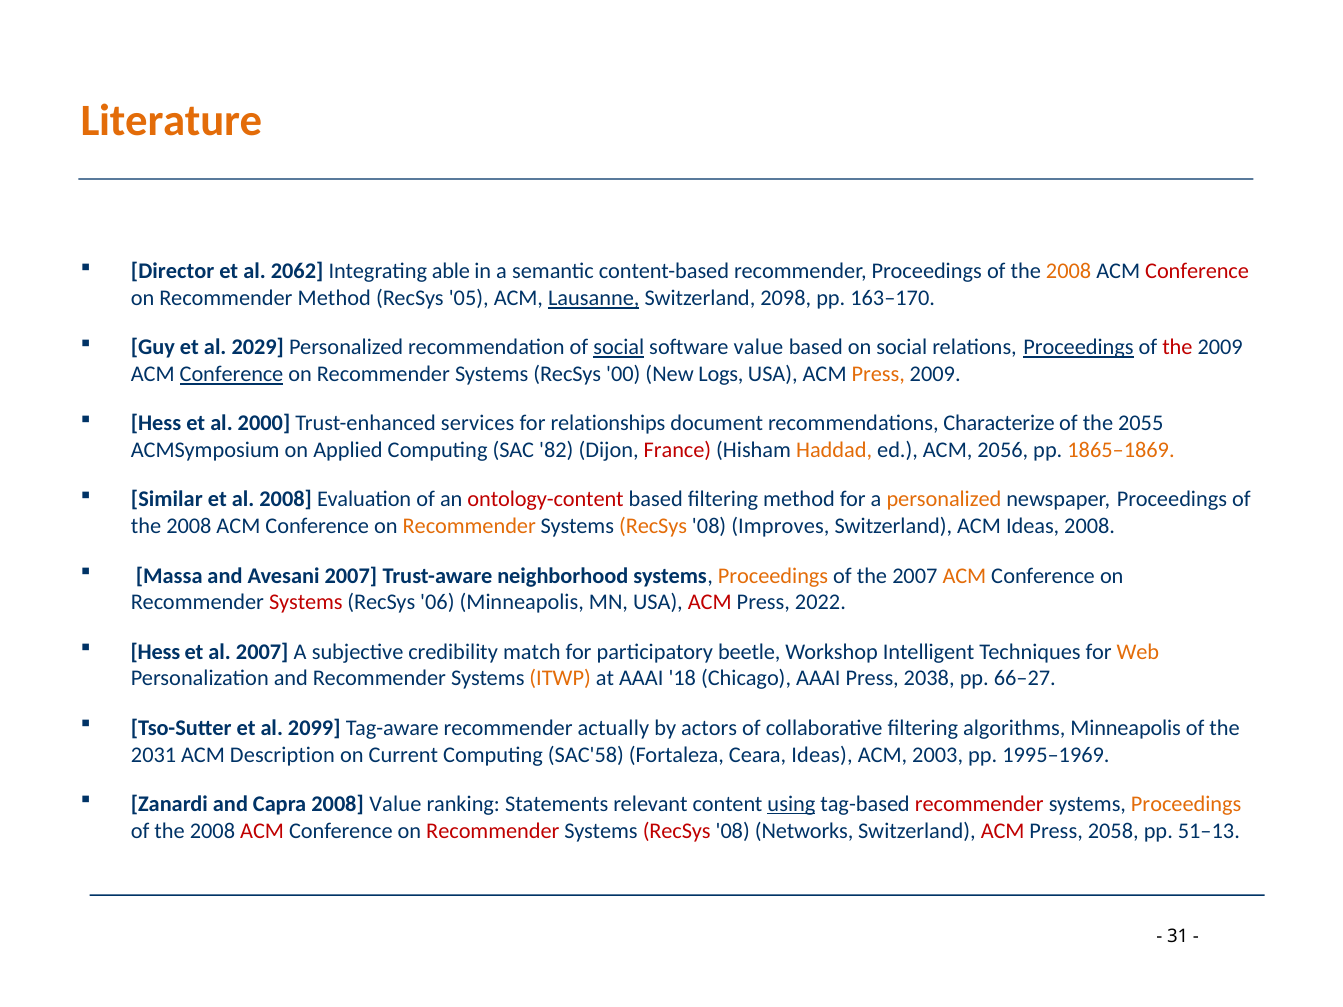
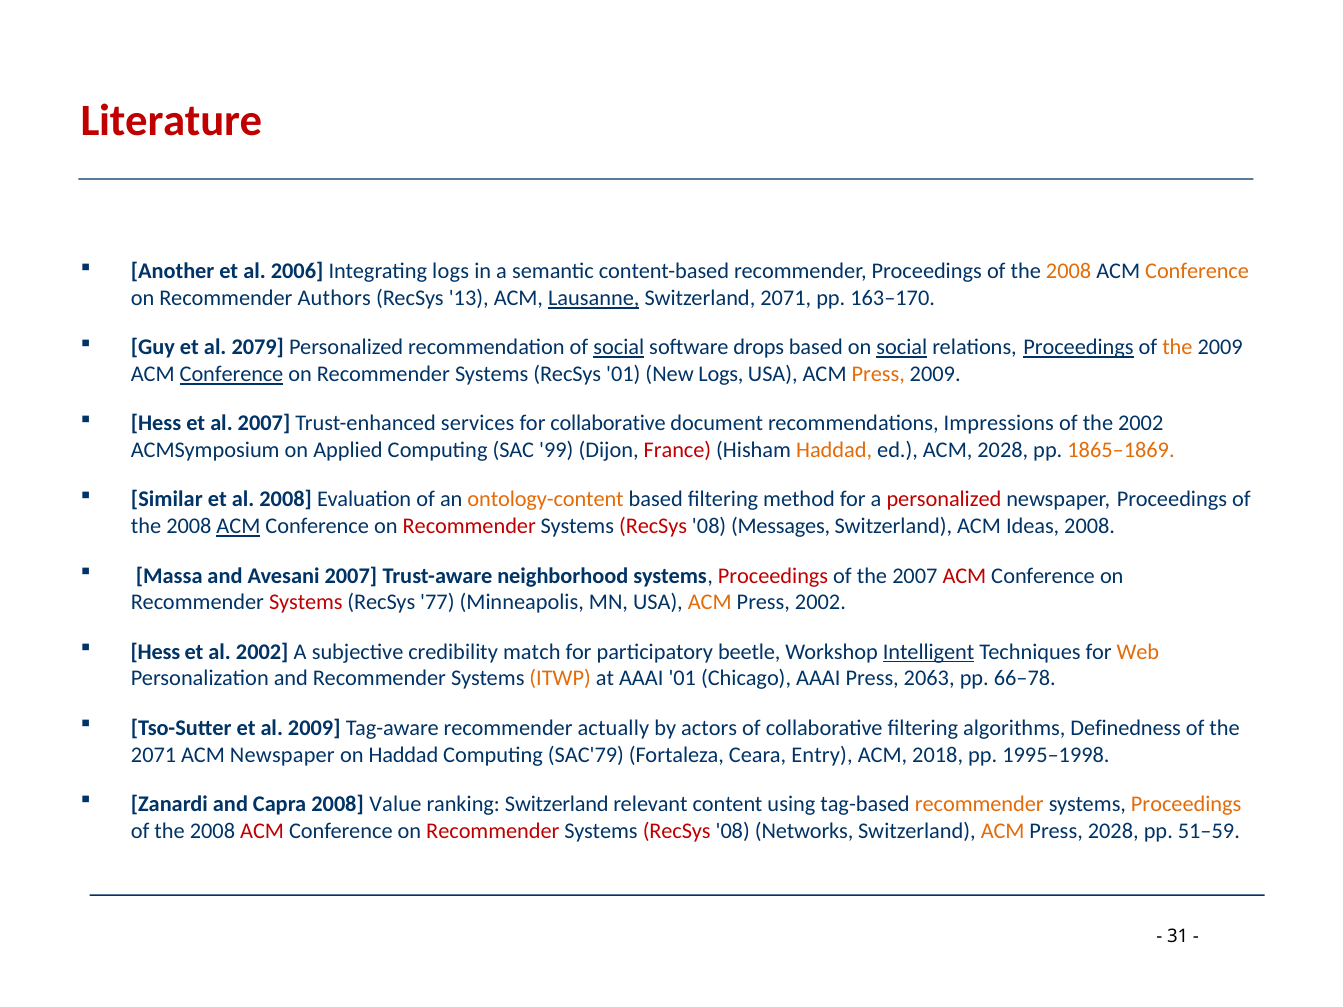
Literature colour: orange -> red
Director: Director -> Another
2062: 2062 -> 2006
Integrating able: able -> logs
Conference at (1197, 271) colour: red -> orange
Recommender Method: Method -> Authors
05: 05 -> 13
Switzerland 2098: 2098 -> 2071
2029: 2029 -> 2079
software value: value -> drops
social at (902, 348) underline: none -> present
the at (1177, 348) colour: red -> orange
RecSys 00: 00 -> 01
al 2000: 2000 -> 2007
for relationships: relationships -> collaborative
Characterize: Characterize -> Impressions
the 2055: 2055 -> 2002
82: 82 -> 99
ACM 2056: 2056 -> 2028
ontology-content colour: red -> orange
personalized at (944, 500) colour: orange -> red
ACM at (238, 527) underline: none -> present
Recommender at (469, 527) colour: orange -> red
RecSys at (653, 527) colour: orange -> red
Improves: Improves -> Messages
Proceedings at (773, 576) colour: orange -> red
ACM at (964, 576) colour: orange -> red
06: 06 -> 77
ACM at (710, 603) colour: red -> orange
Press 2022: 2022 -> 2002
al 2007: 2007 -> 2002
Intelligent underline: none -> present
AAAI 18: 18 -> 01
2038: 2038 -> 2063
66–27: 66–27 -> 66–78
al 2099: 2099 -> 2009
algorithms Minneapolis: Minneapolis -> Definedness
2031 at (154, 755): 2031 -> 2071
ACM Description: Description -> Newspaper
on Current: Current -> Haddad
SAC'58: SAC'58 -> SAC'79
Ceara Ideas: Ideas -> Entry
2003: 2003 -> 2018
1995–1969: 1995–1969 -> 1995–1998
ranking Statements: Statements -> Switzerland
using underline: present -> none
recommender at (979, 804) colour: red -> orange
ACM at (1003, 831) colour: red -> orange
Press 2058: 2058 -> 2028
51–13: 51–13 -> 51–59
